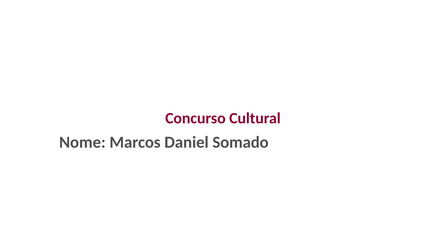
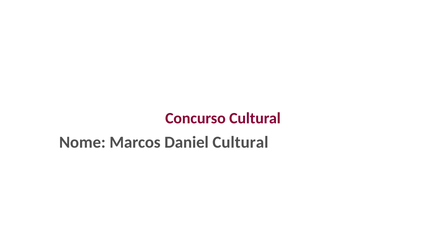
Daniel Somado: Somado -> Cultural
